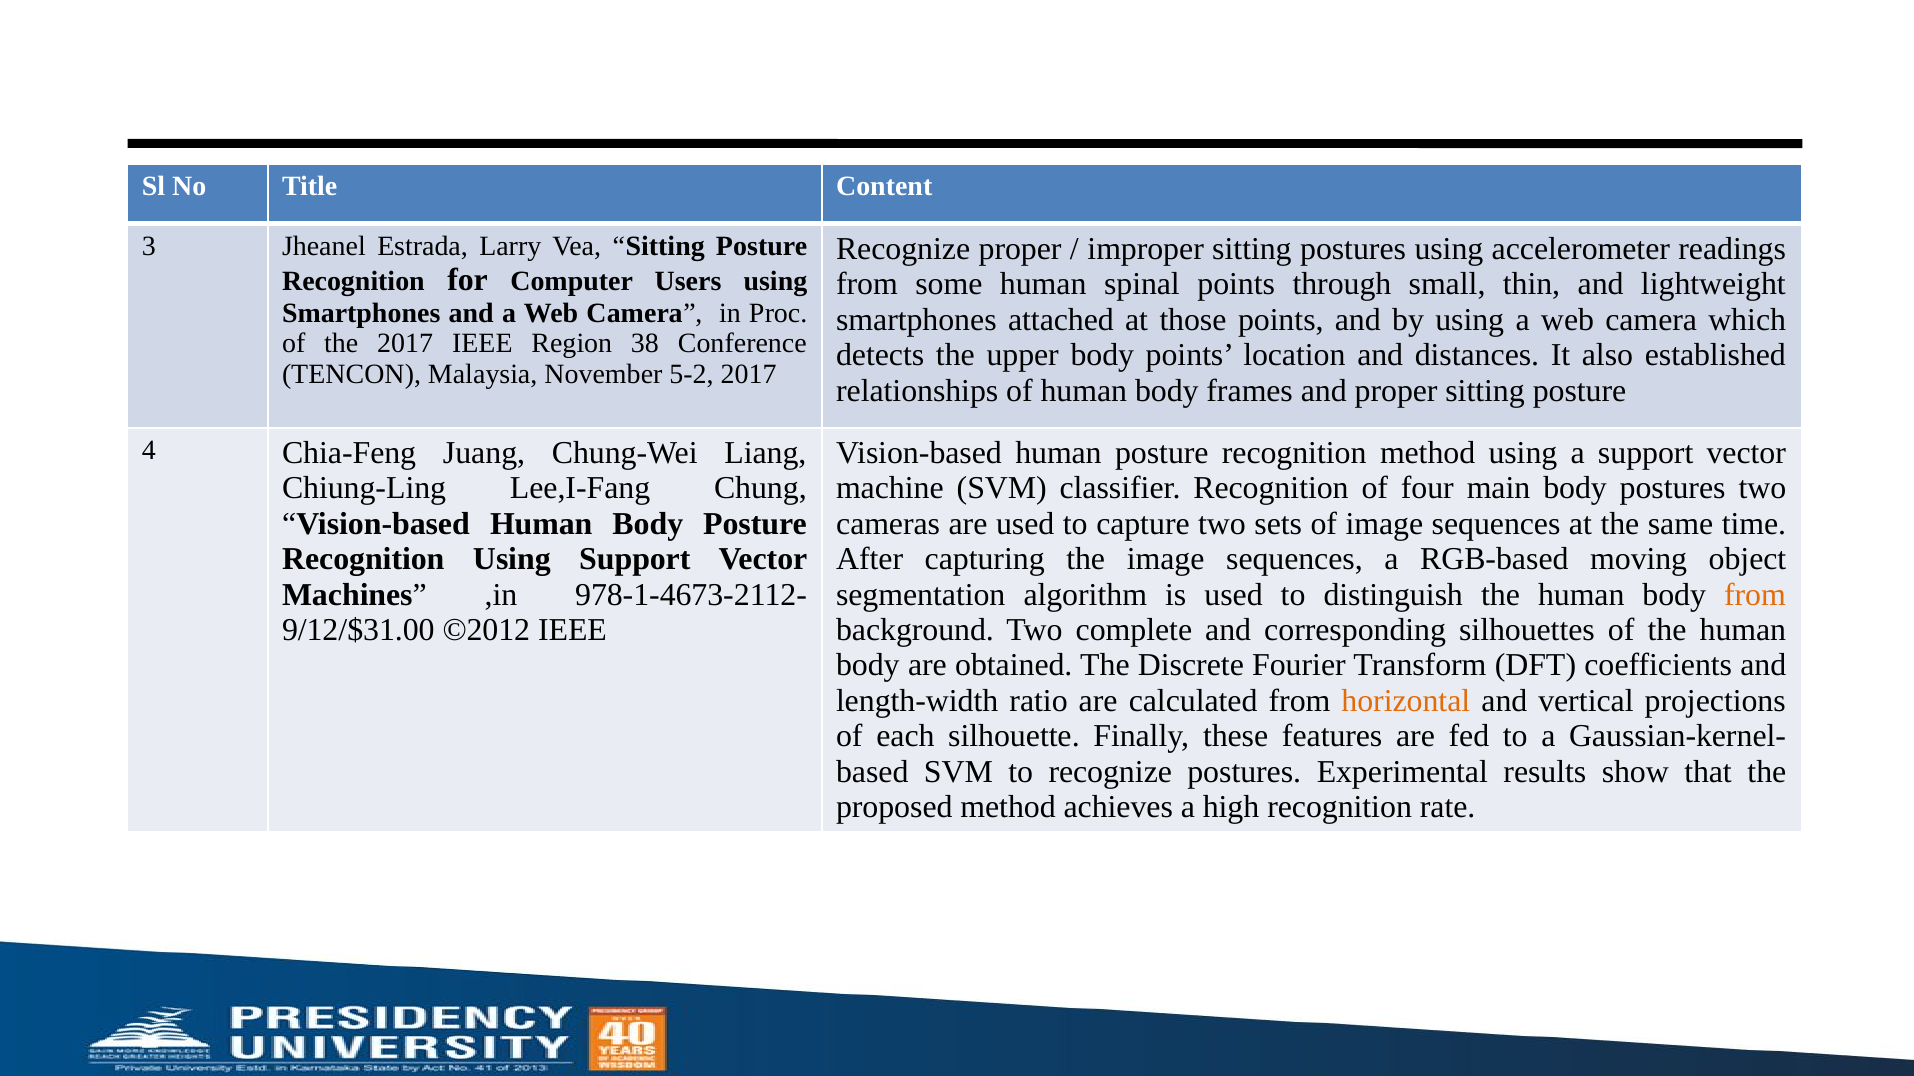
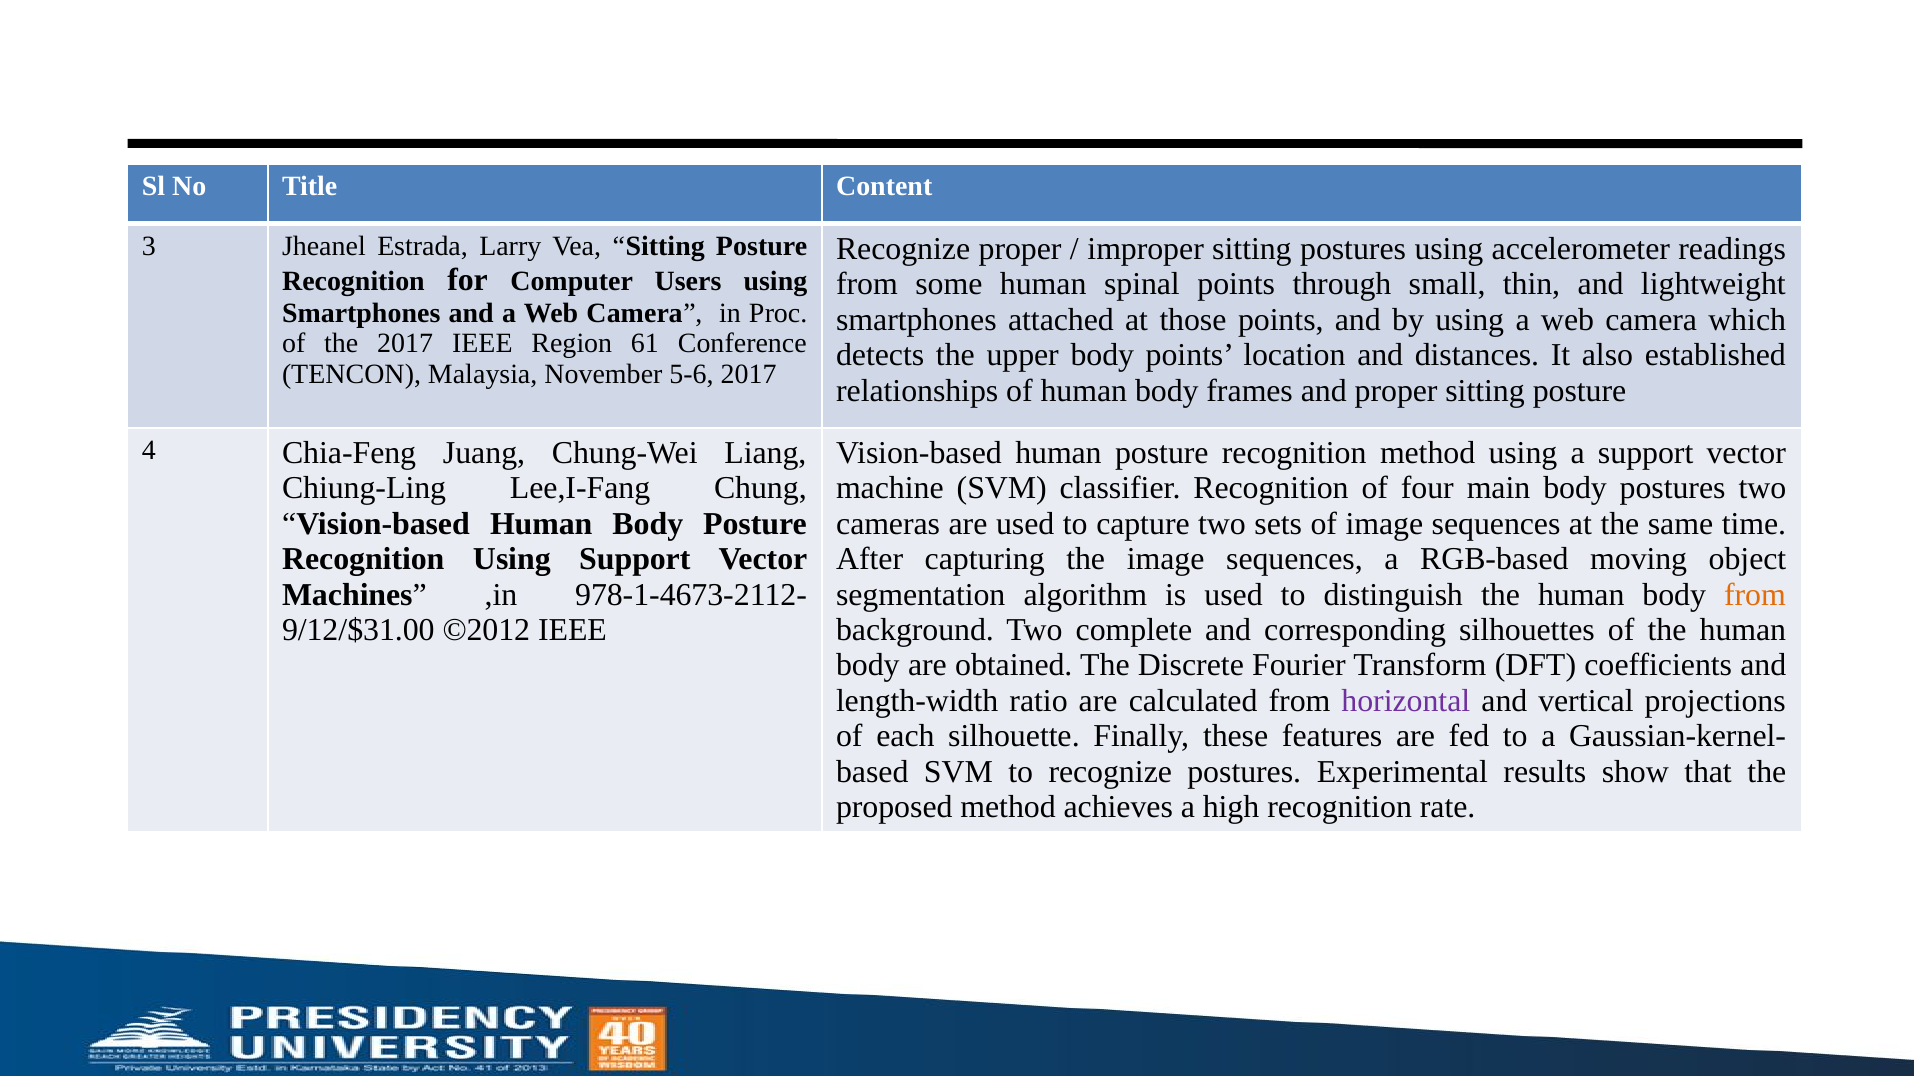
38: 38 -> 61
5-2: 5-2 -> 5-6
horizontal colour: orange -> purple
